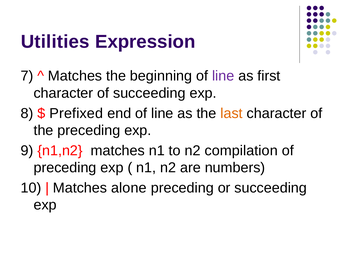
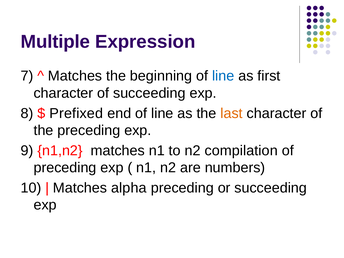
Utilities: Utilities -> Multiple
line at (223, 76) colour: purple -> blue
alone: alone -> alpha
